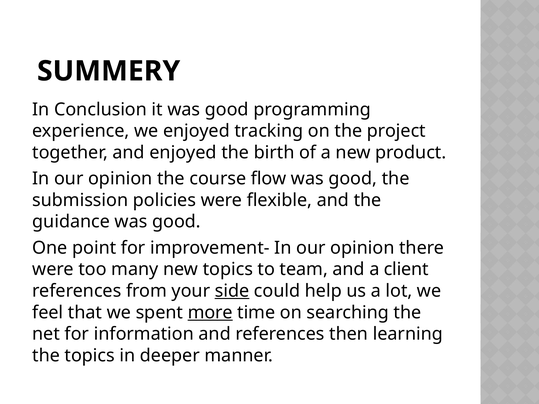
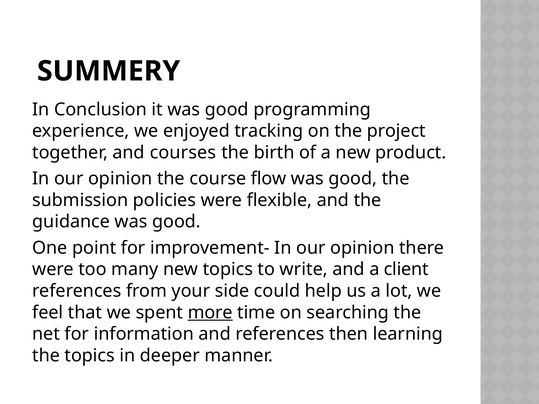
and enjoyed: enjoyed -> courses
team: team -> write
side underline: present -> none
